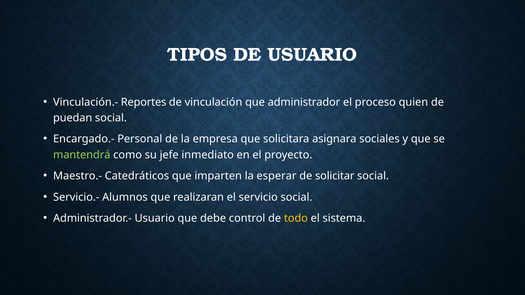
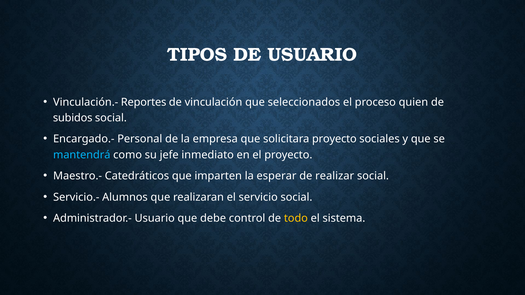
administrador: administrador -> seleccionados
puedan: puedan -> subidos
solicitara asignara: asignara -> proyecto
mantendrá colour: light green -> light blue
solicitar: solicitar -> realizar
